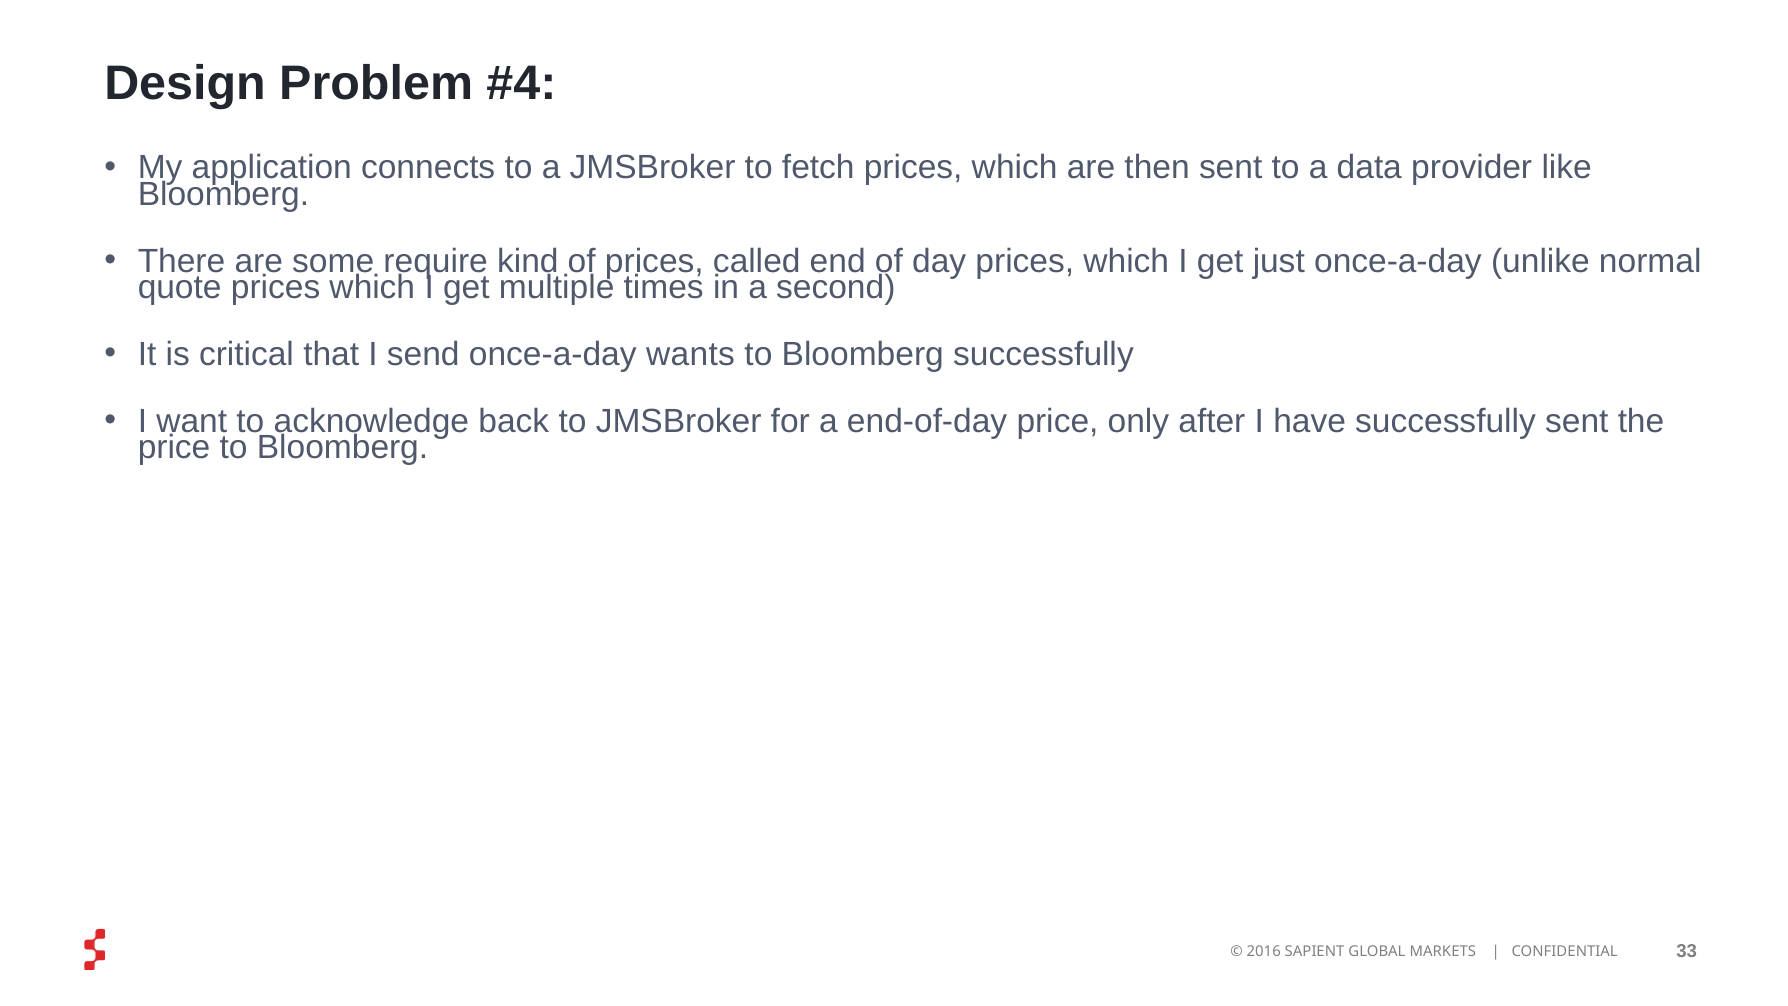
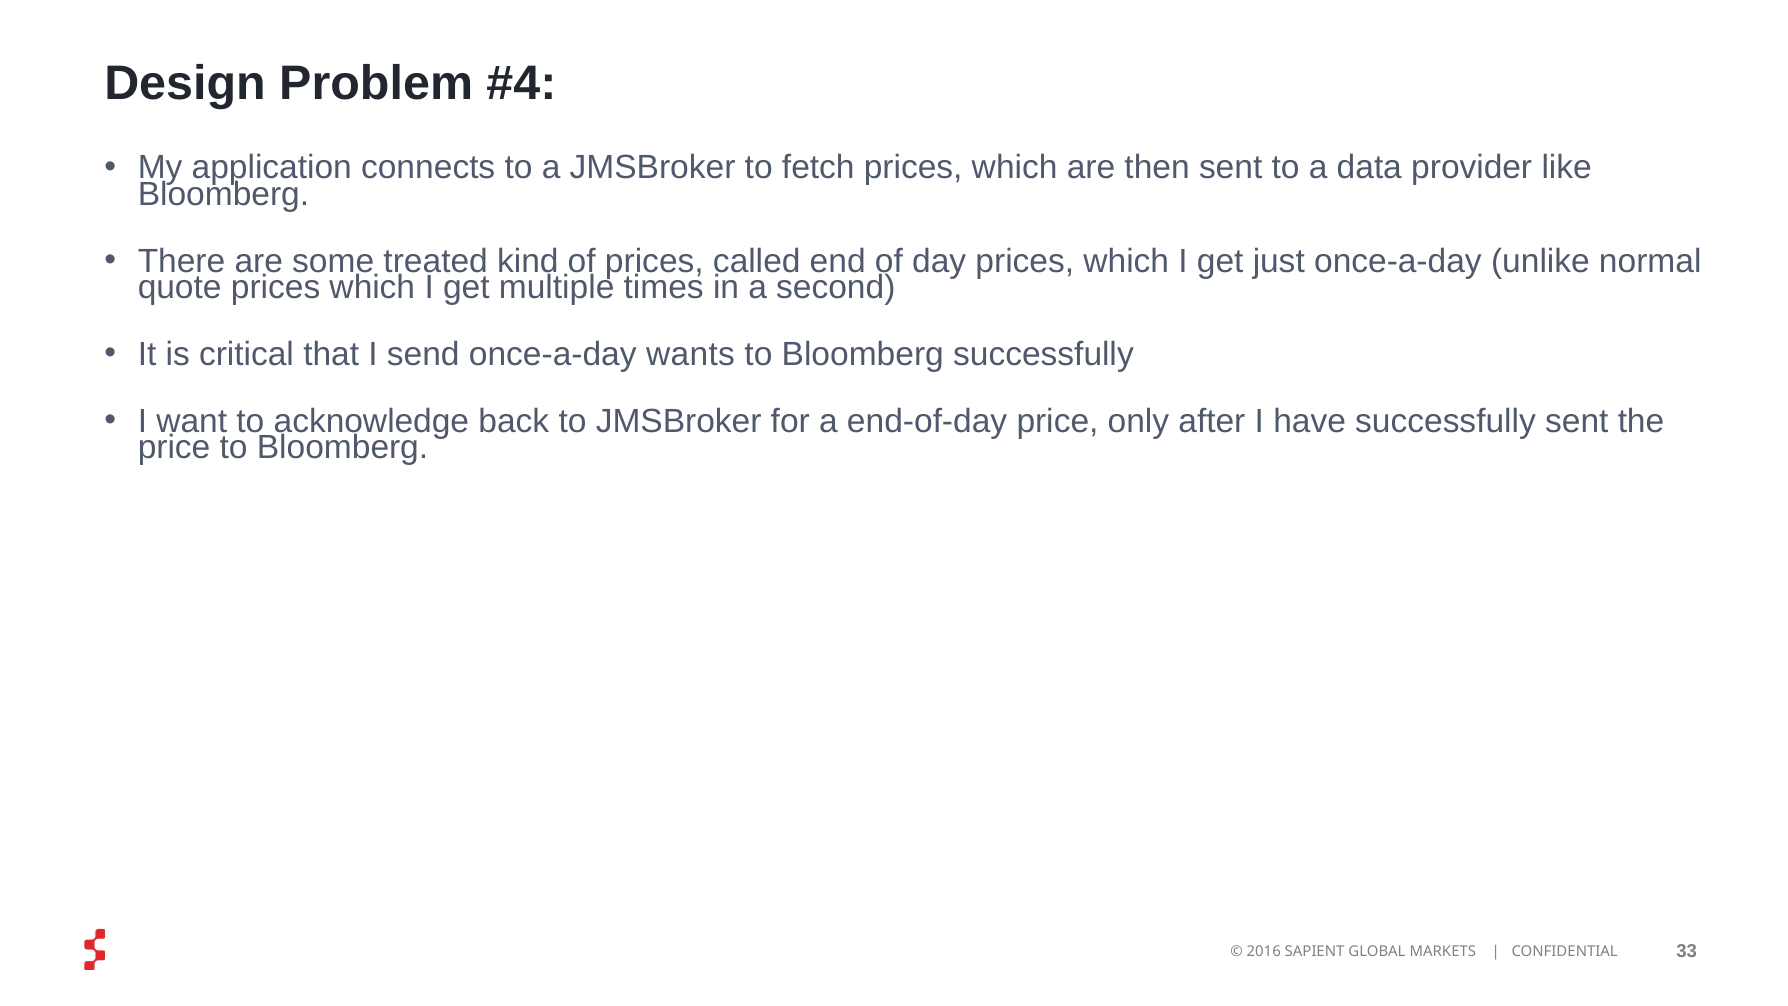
require: require -> treated
